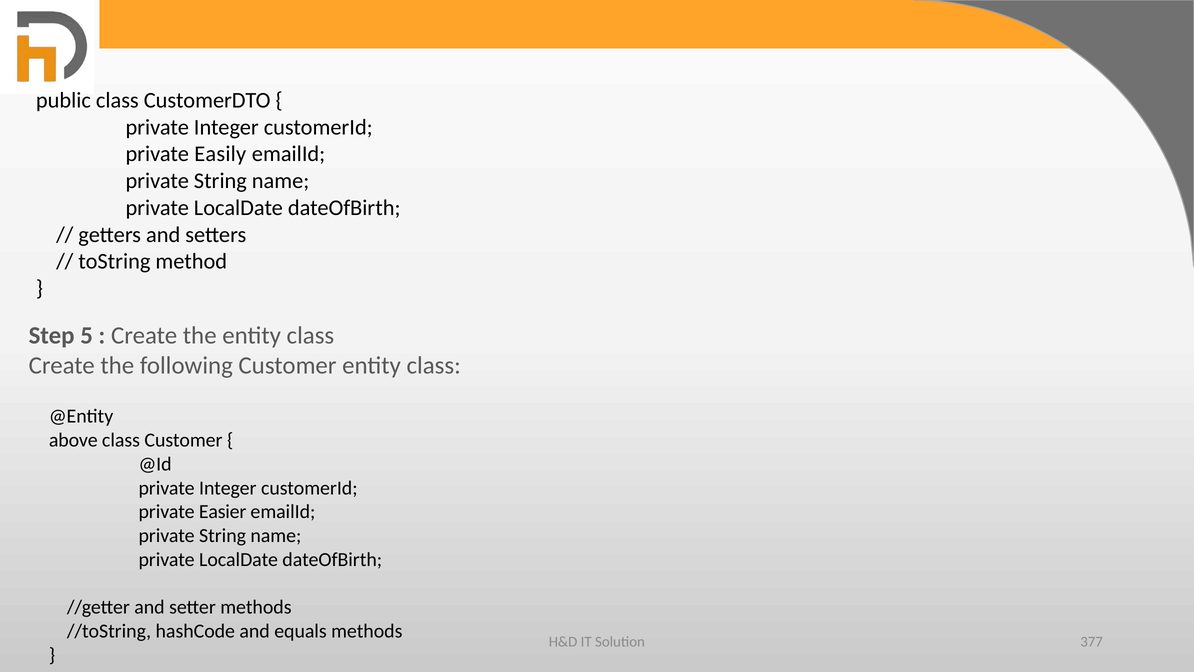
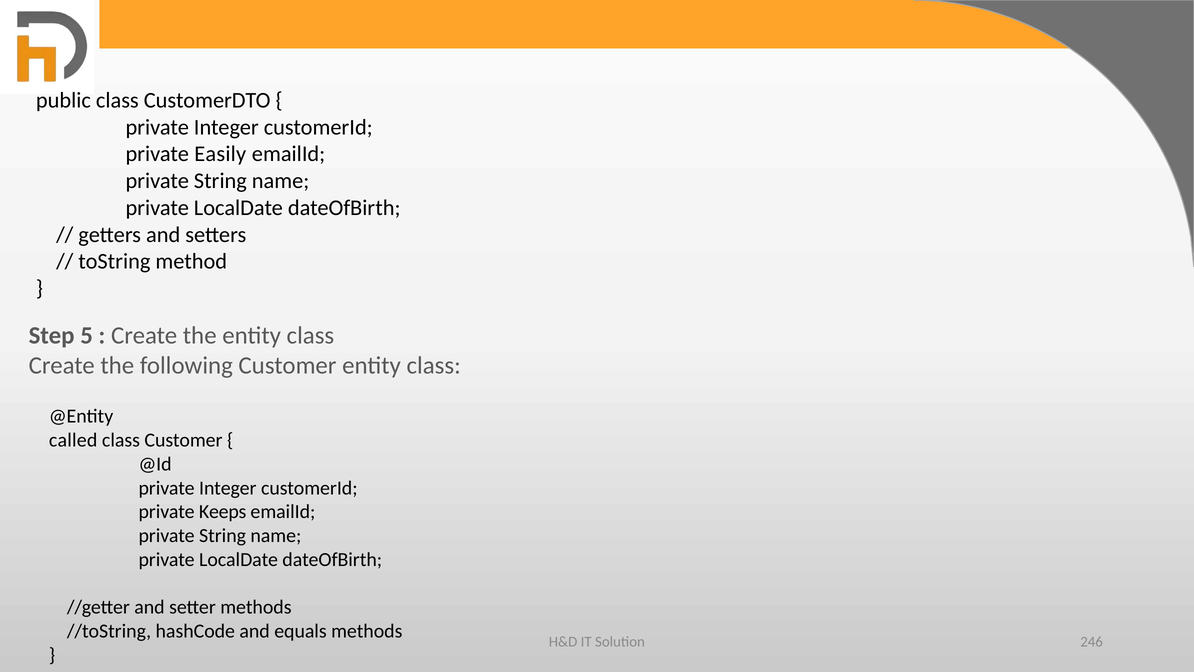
above: above -> called
Easier: Easier -> Keeps
377: 377 -> 246
